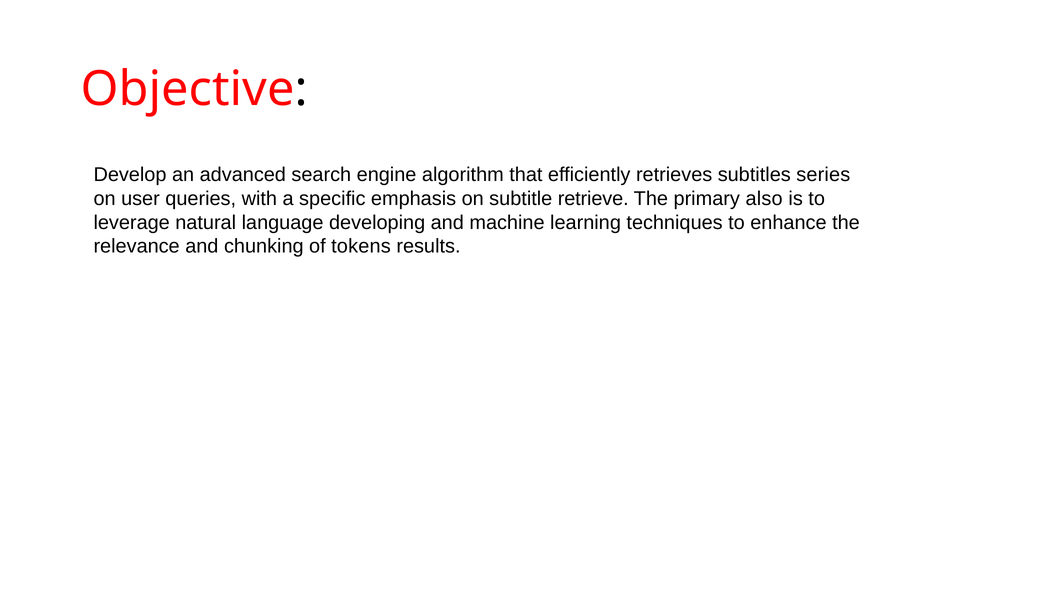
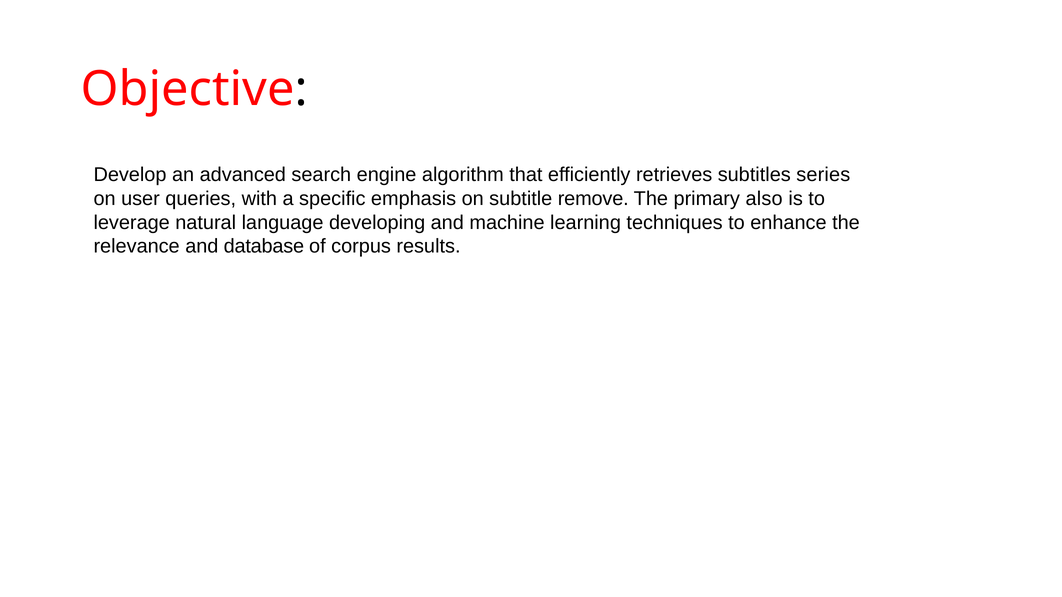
retrieve: retrieve -> remove
chunking: chunking -> database
tokens: tokens -> corpus
